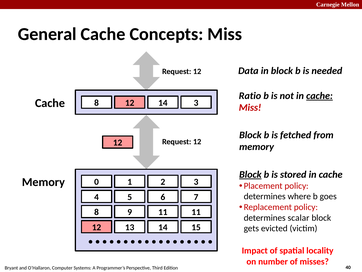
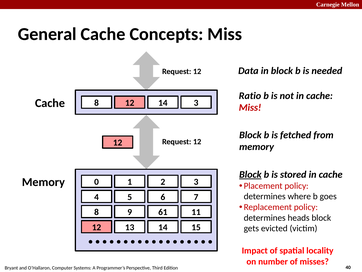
cache at (319, 96) underline: present -> none
9 11: 11 -> 61
scalar: scalar -> heads
